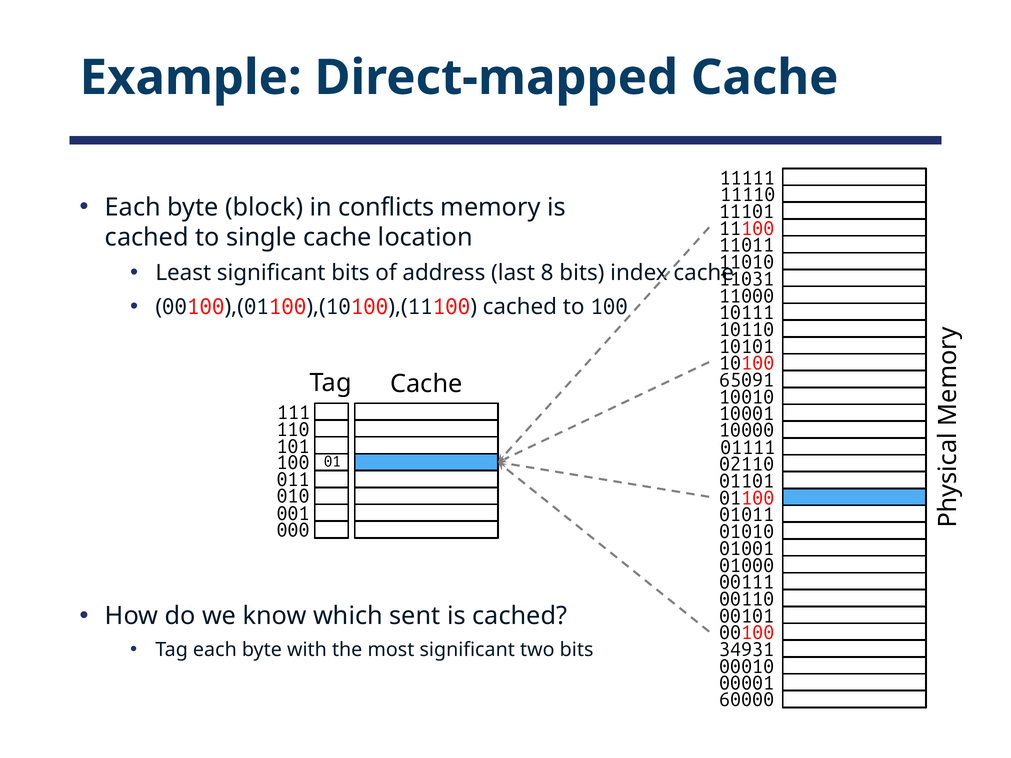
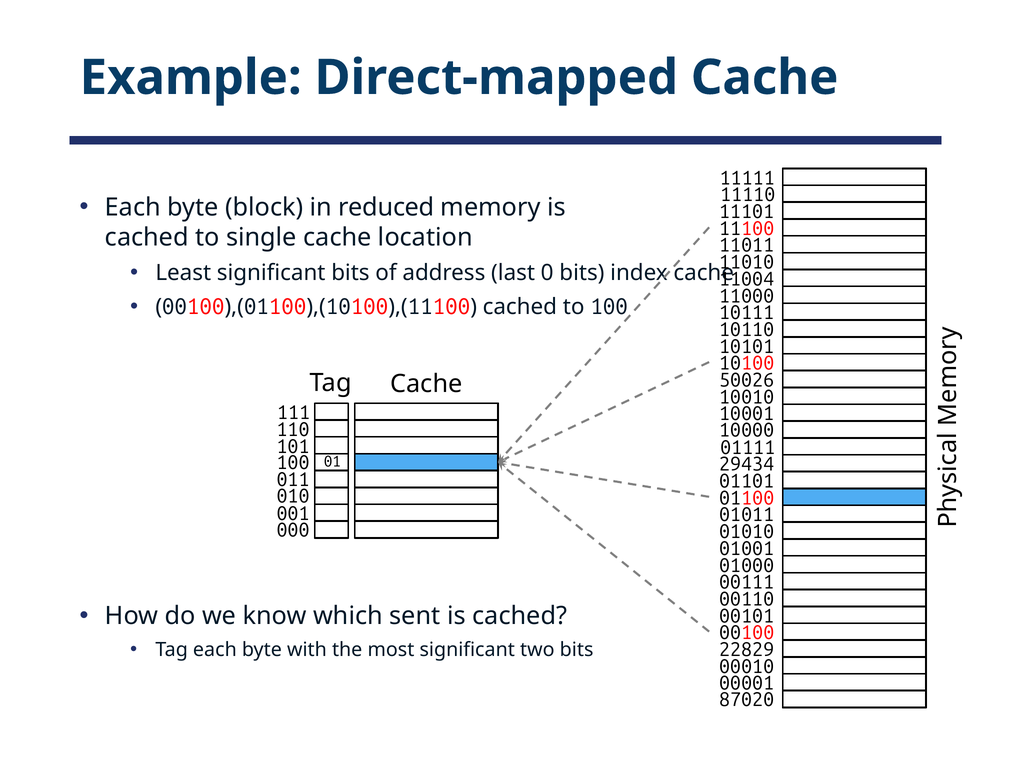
conflicts: conflicts -> reduced
8: 8 -> 0
11031: 11031 -> 11004
65091: 65091 -> 50026
02110: 02110 -> 29434
34931: 34931 -> 22829
60000: 60000 -> 87020
